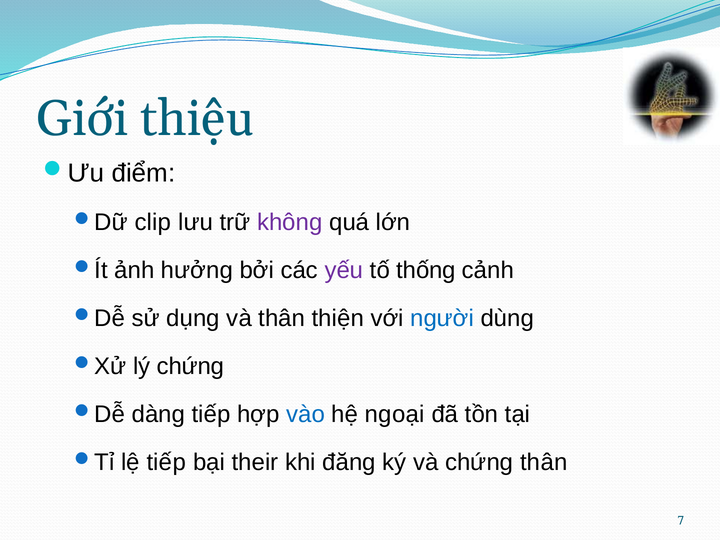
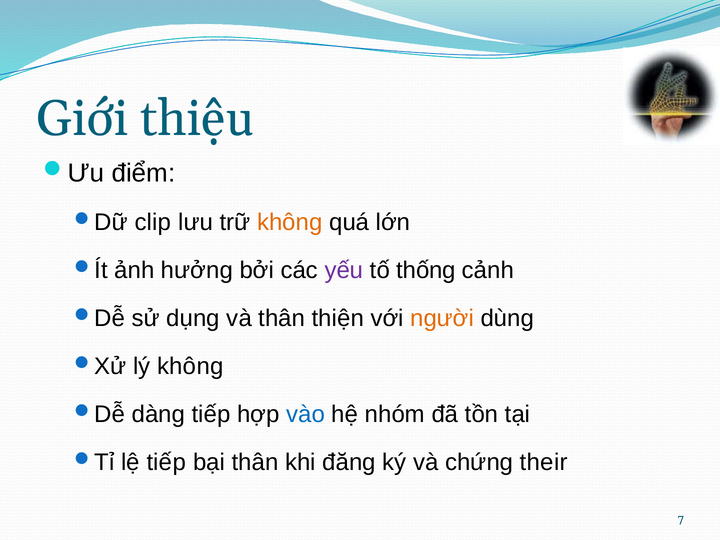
không at (290, 222) colour: purple -> orange
người colour: blue -> orange
lý chứng: chứng -> không
ngoại: ngoại -> nhóm
bại their: their -> thân
chứng thân: thân -> their
